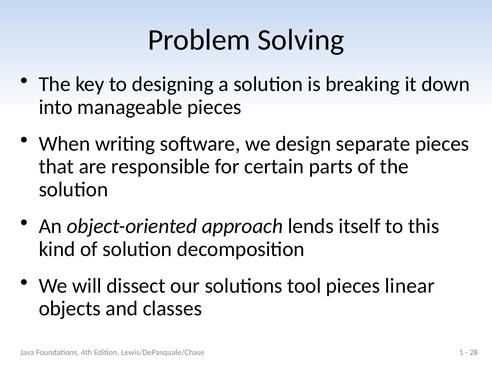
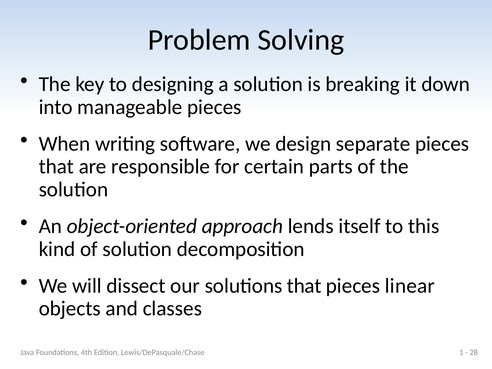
solutions tool: tool -> that
